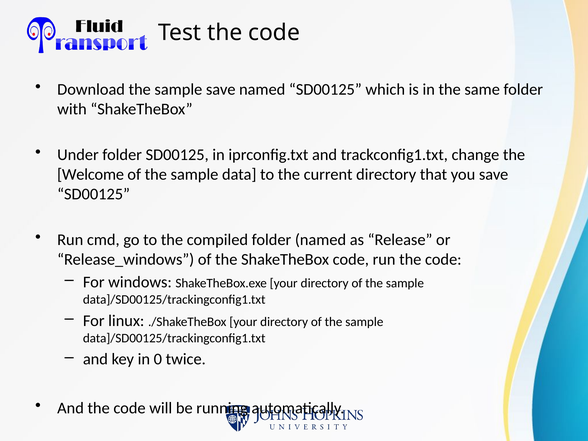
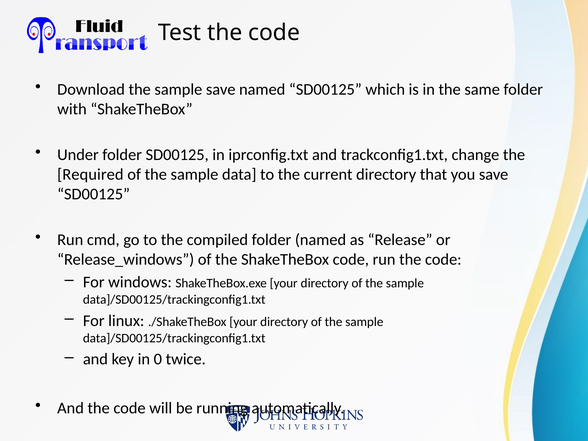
Welcome: Welcome -> Required
